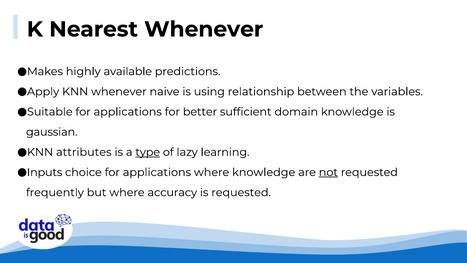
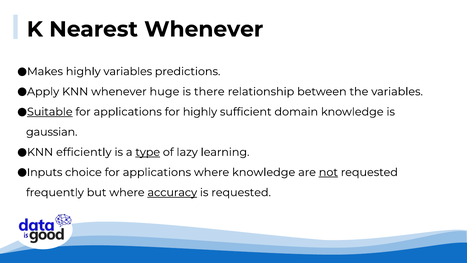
highly available: available -> variables
naive: naive -> huge
using: using -> there
Suitable underline: none -> present
for better: better -> highly
attributes: attributes -> efficiently
accuracy underline: none -> present
